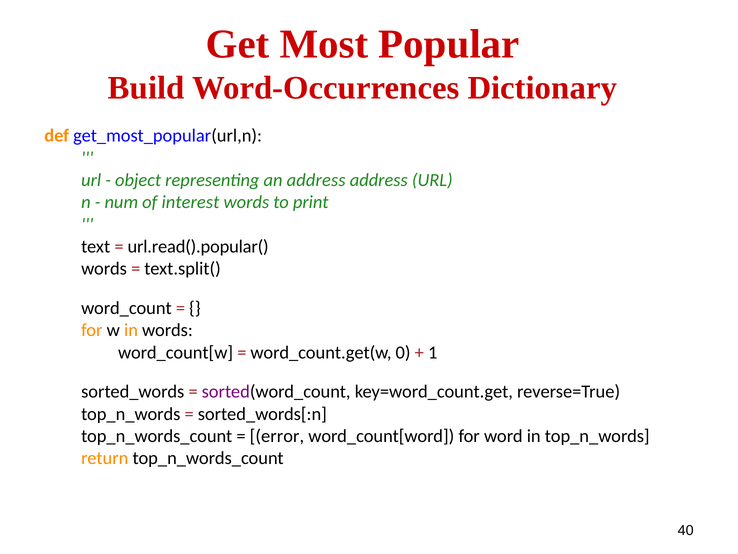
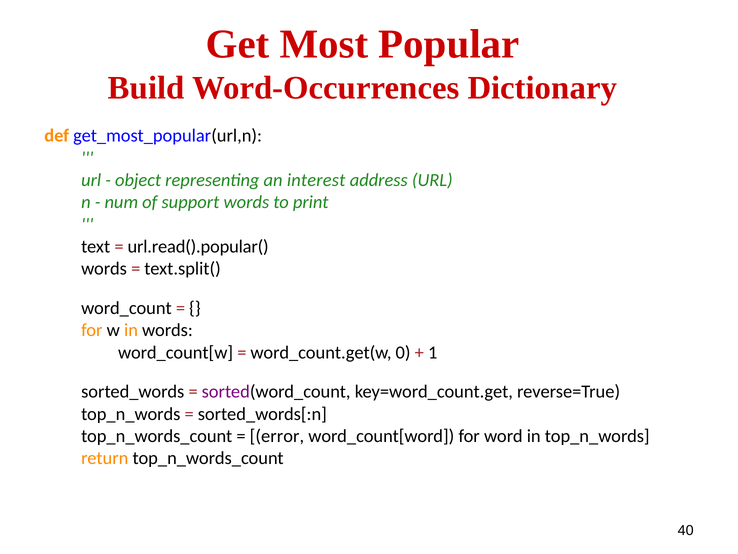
an address: address -> interest
interest: interest -> support
